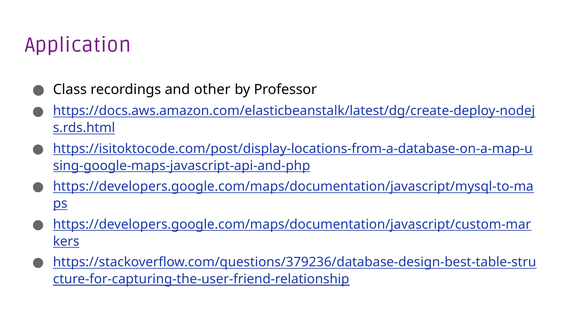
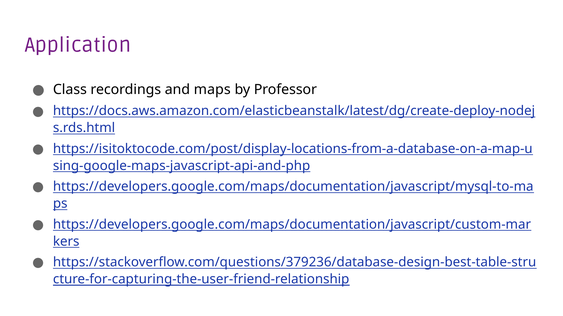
other: other -> maps
